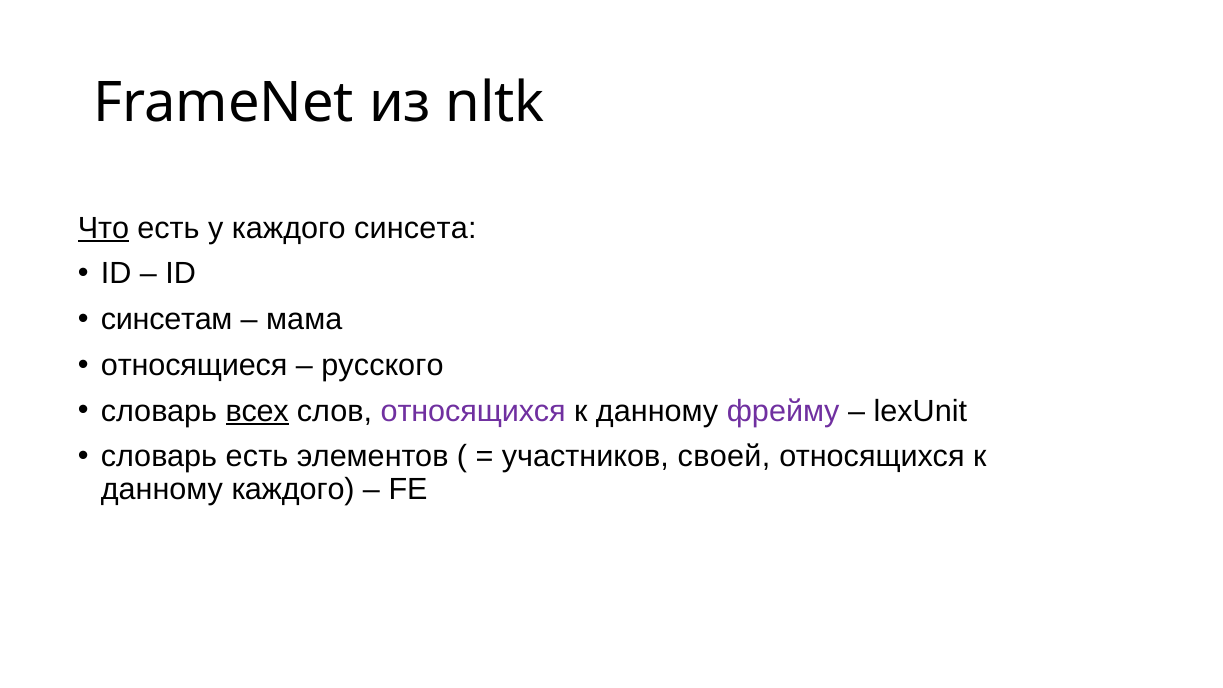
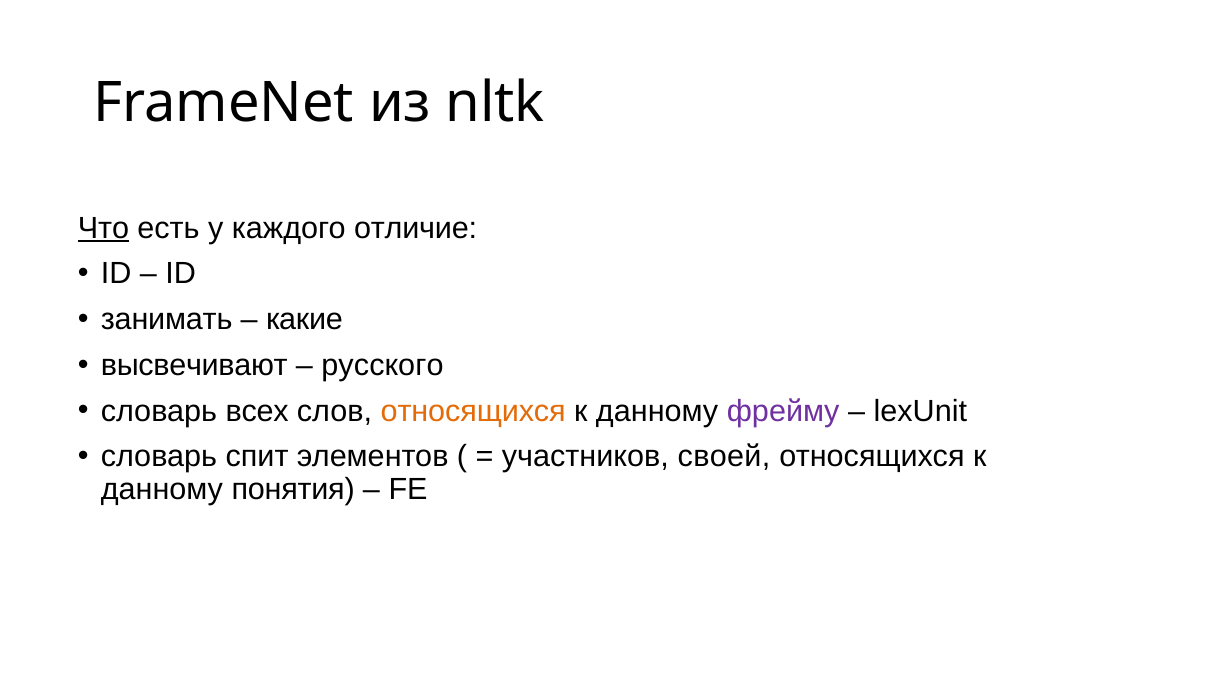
синсета: синсета -> отличие
синсетам: синсетам -> занимать
мама: мама -> какие
относящиеся: относящиеся -> высвечивают
всех underline: present -> none
относящихся at (473, 411) colour: purple -> orange
словарь есть: есть -> спит
данному каждого: каждого -> понятия
